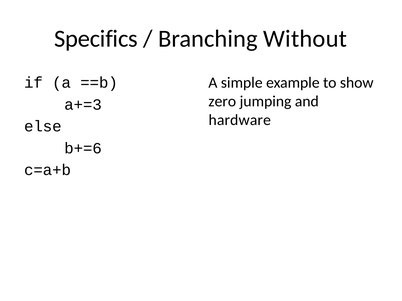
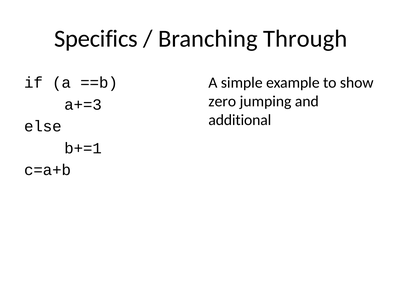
Without: Without -> Through
hardware: hardware -> additional
b+=6: b+=6 -> b+=1
